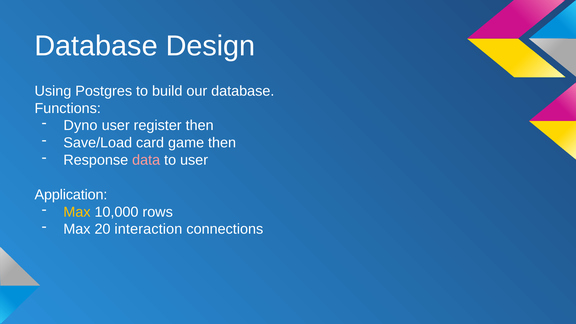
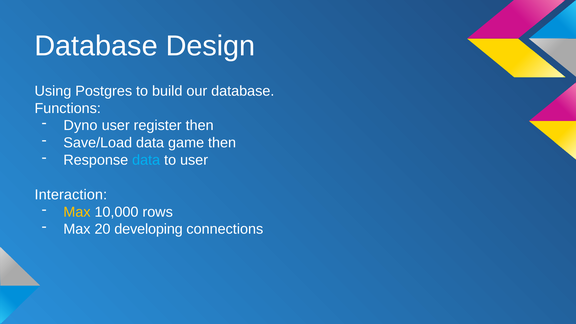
Save/Load card: card -> data
data at (146, 160) colour: pink -> light blue
Application: Application -> Interaction
interaction: interaction -> developing
